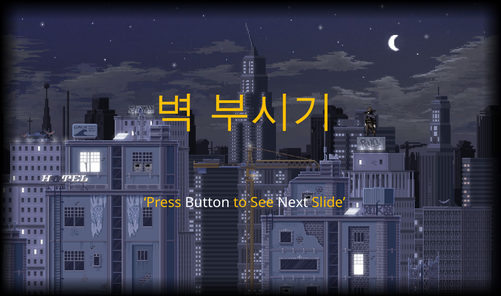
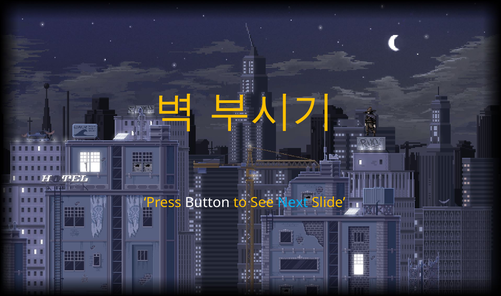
Next colour: white -> light blue
